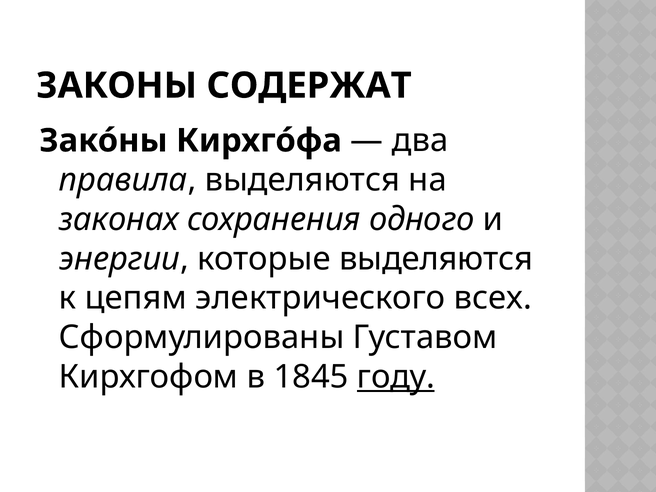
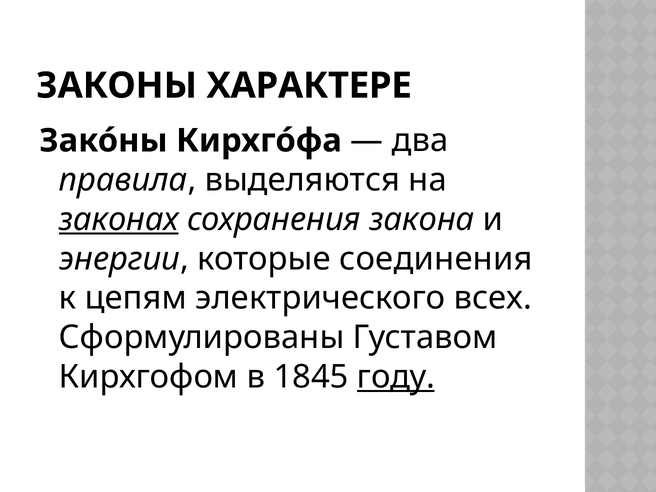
СОДЕРЖАТ: СОДЕРЖАТ -> ХАРАКТЕРЕ
законах underline: none -> present
одного: одного -> закона
которые выделяются: выделяются -> соединения
